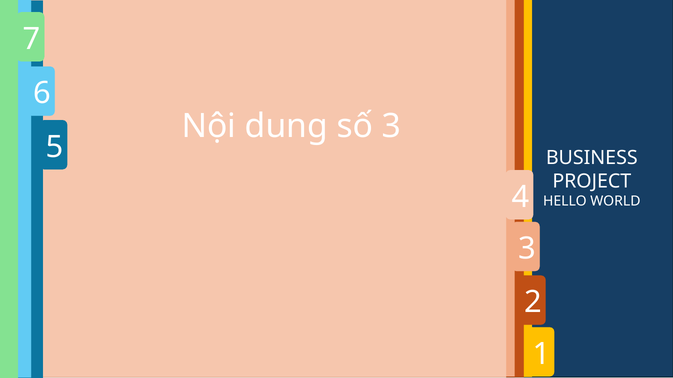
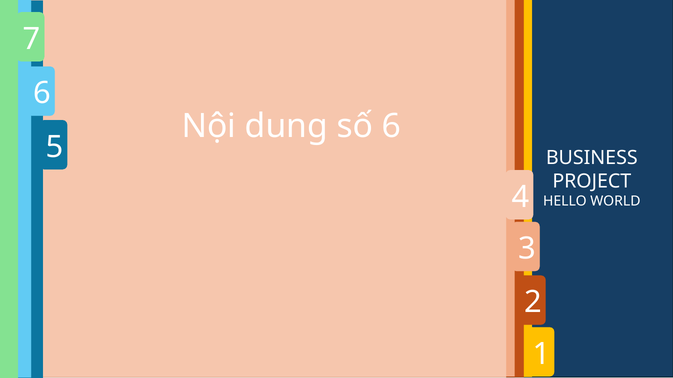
số 3: 3 -> 6
